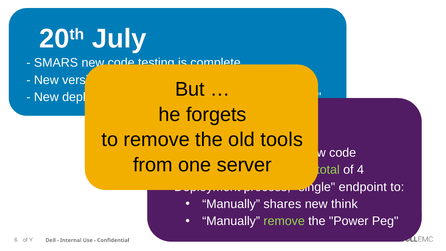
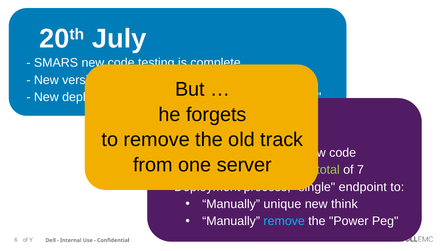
tools: tools -> track
4: 4 -> 7
shares: shares -> unique
remove at (284, 221) colour: light green -> light blue
